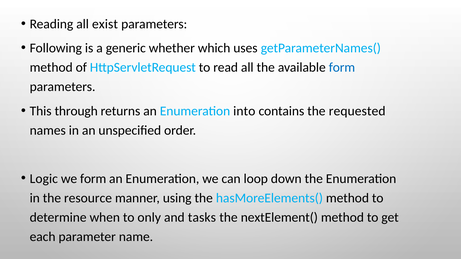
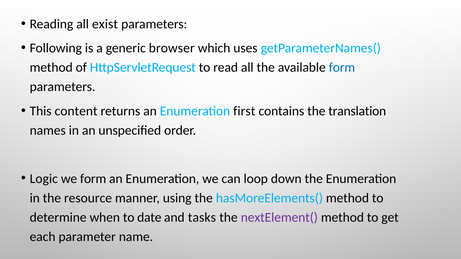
whether: whether -> browser
through: through -> content
into: into -> first
requested: requested -> translation
only: only -> date
nextElement( colour: black -> purple
